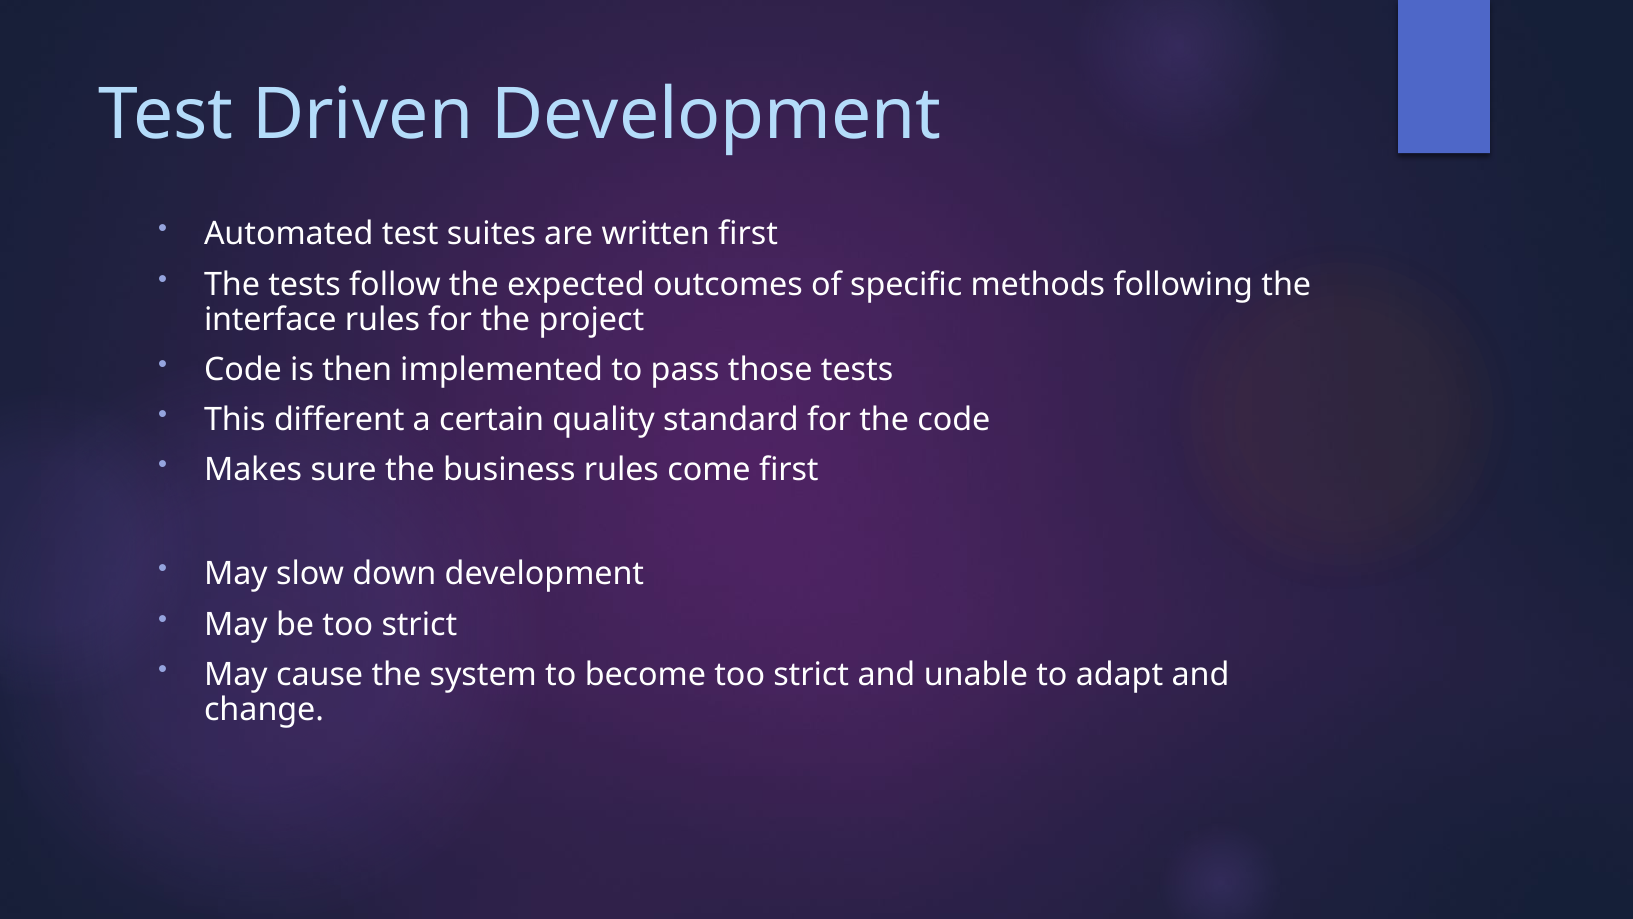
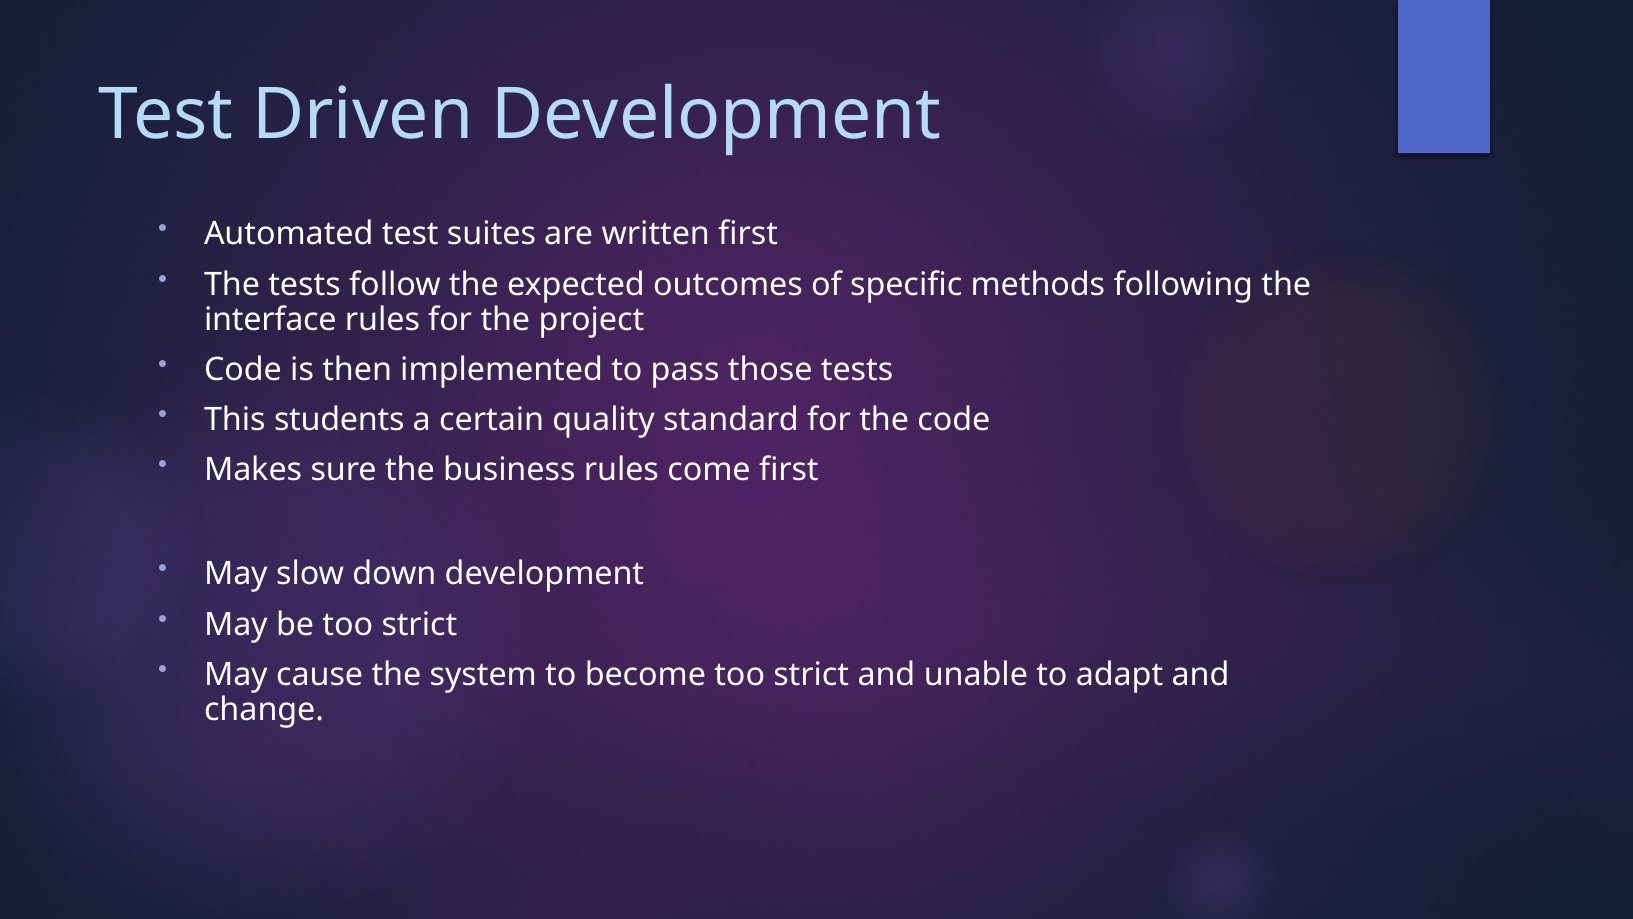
different: different -> students
